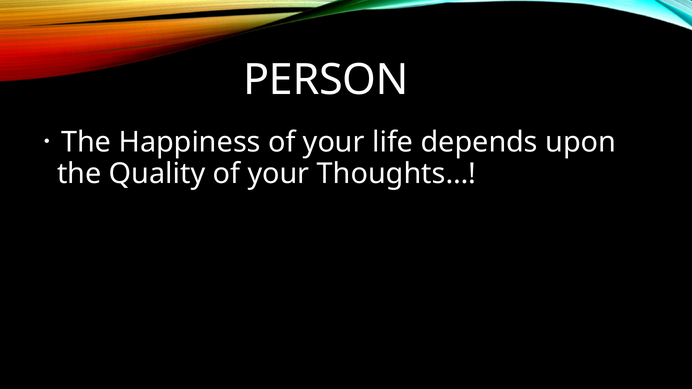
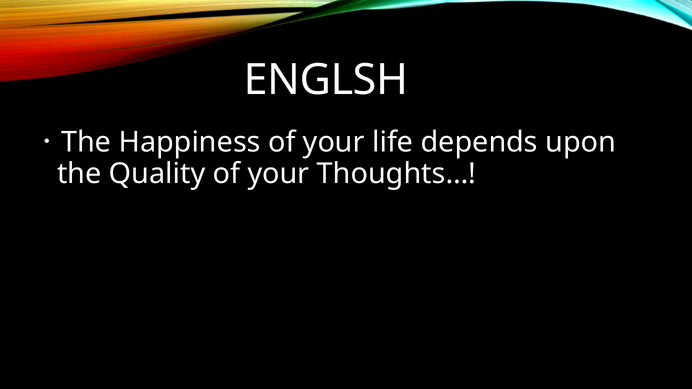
PERSON: PERSON -> ENGLSH
